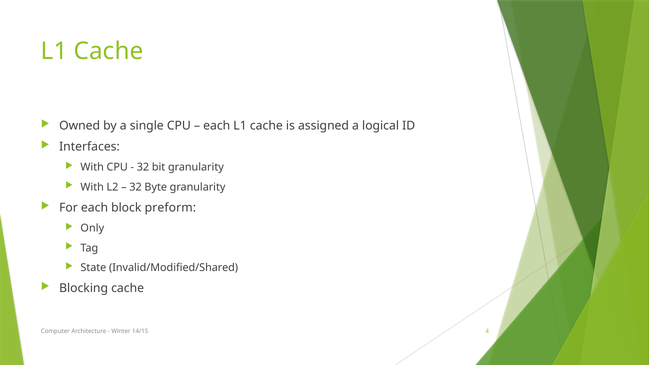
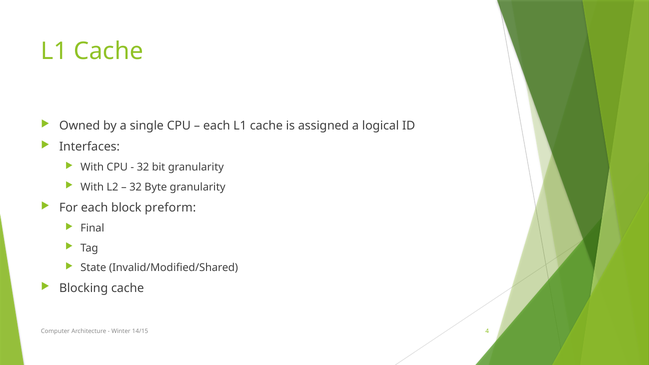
Only: Only -> Final
